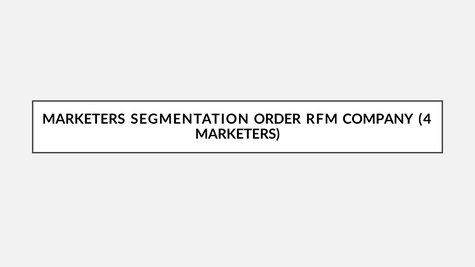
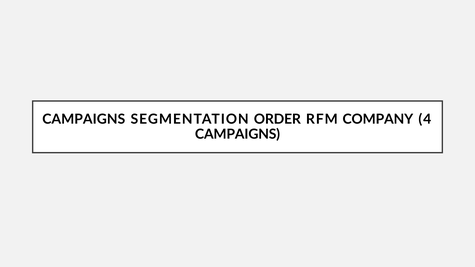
MARKETERS at (84, 119): MARKETERS -> CAMPAIGNS
MARKETERS at (238, 134): MARKETERS -> CAMPAIGNS
